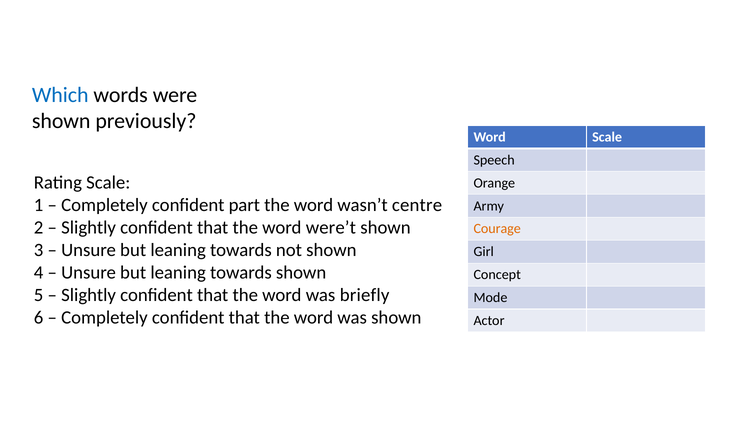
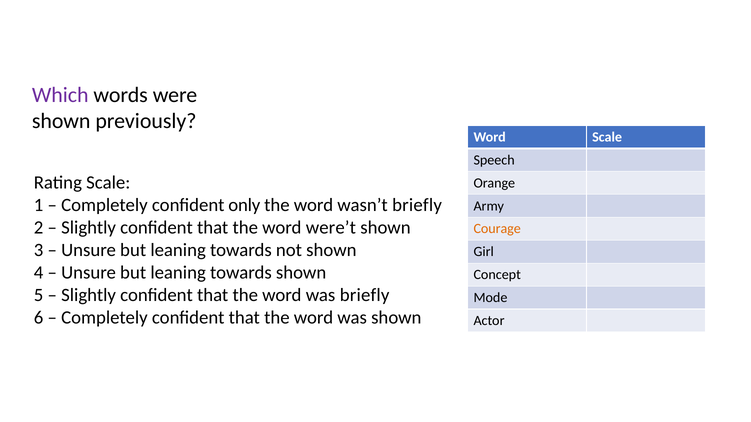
Which colour: blue -> purple
part: part -> only
wasn’t centre: centre -> briefly
